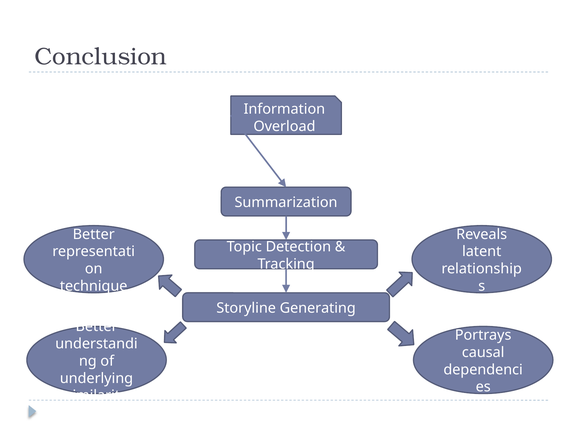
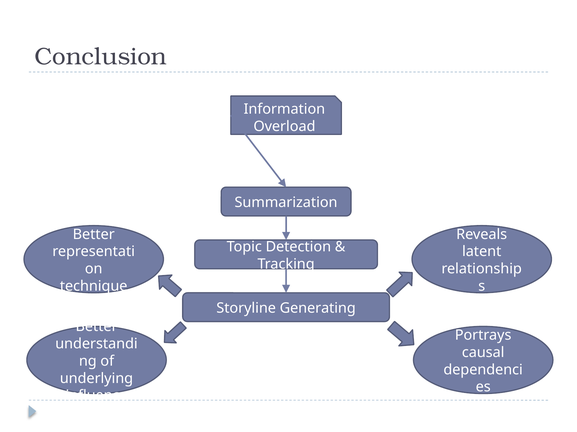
similarity: similarity -> influence
